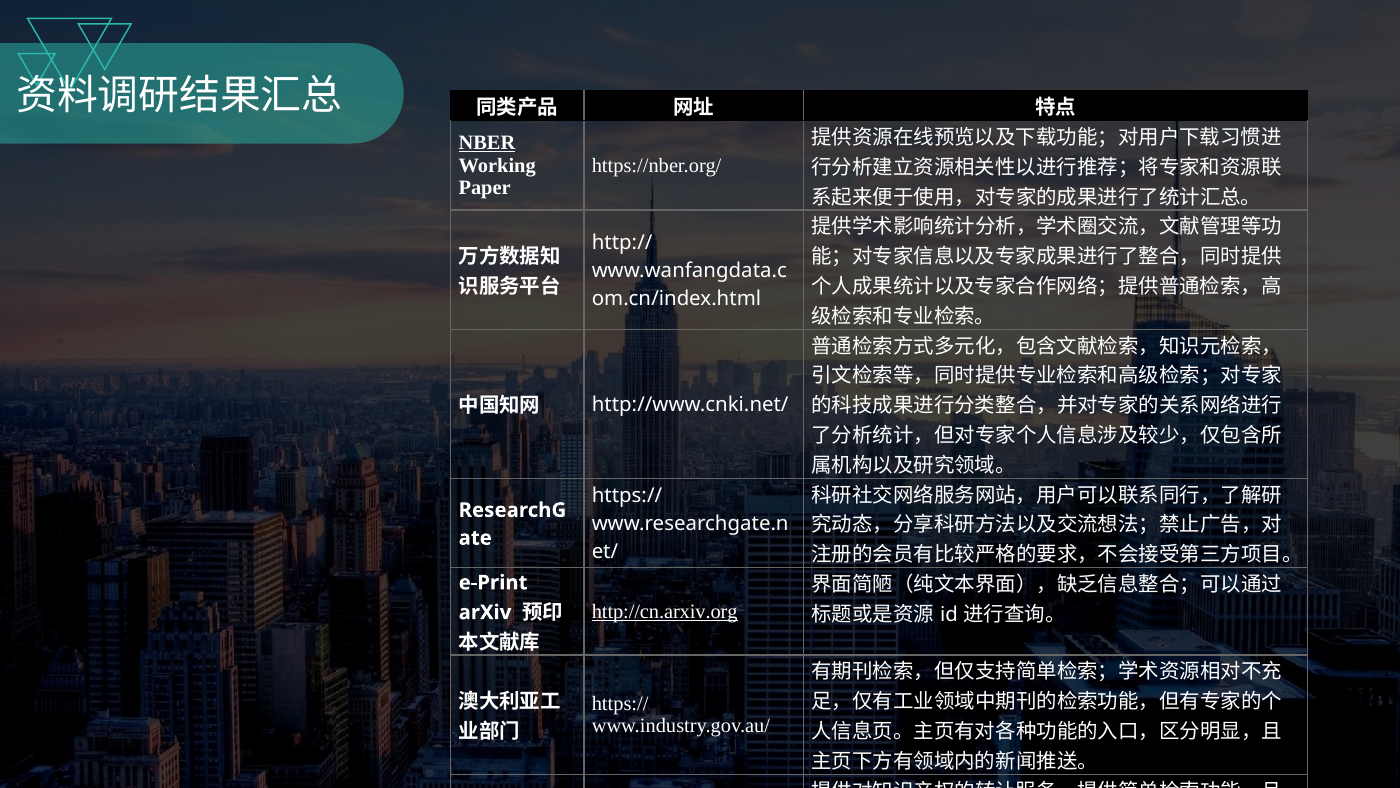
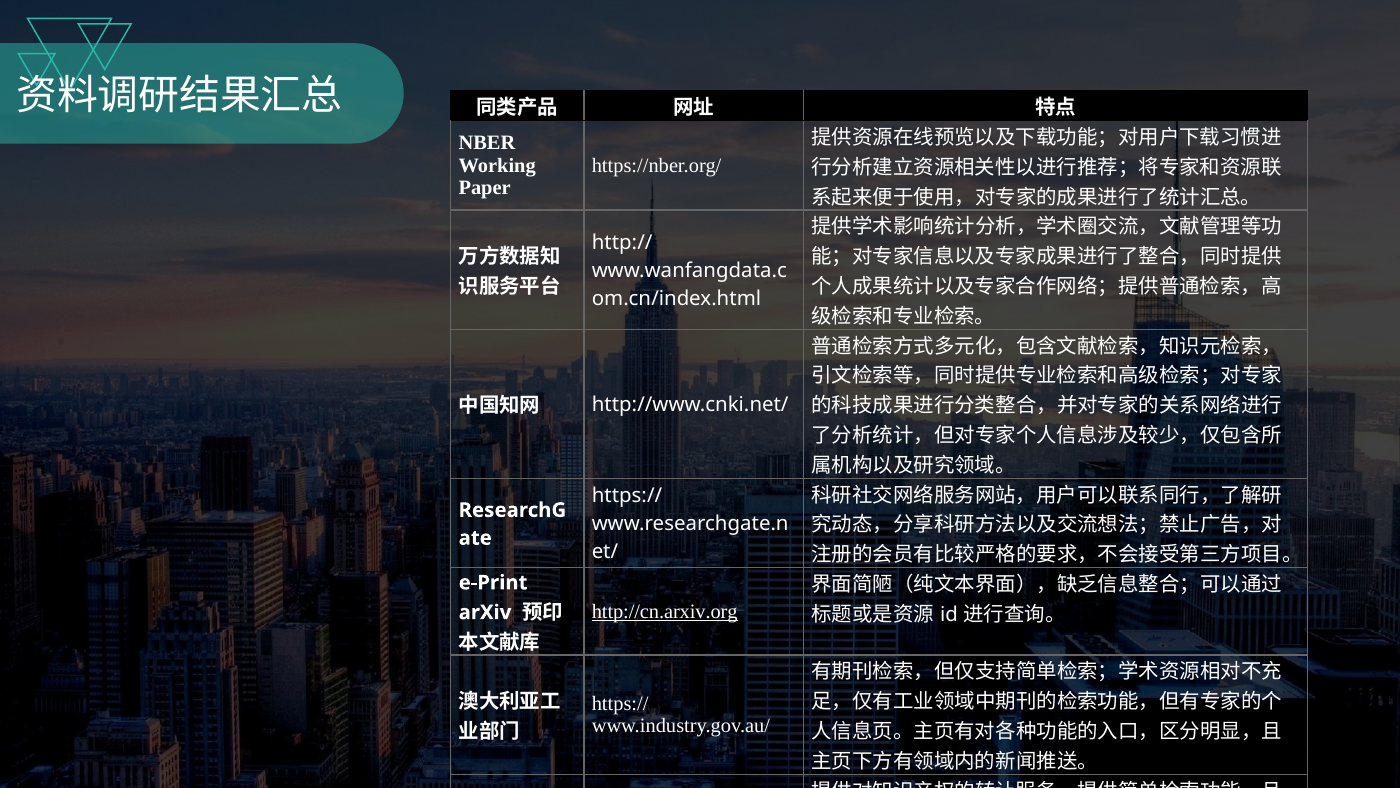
NBER underline: present -> none
